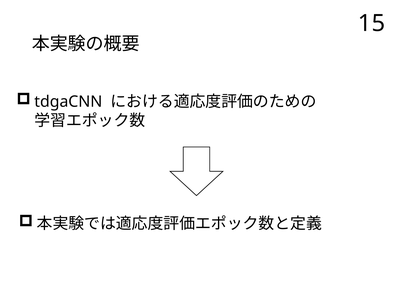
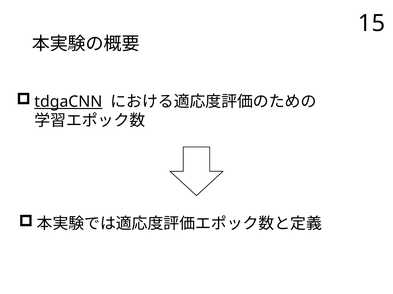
tdgaCNN underline: none -> present
